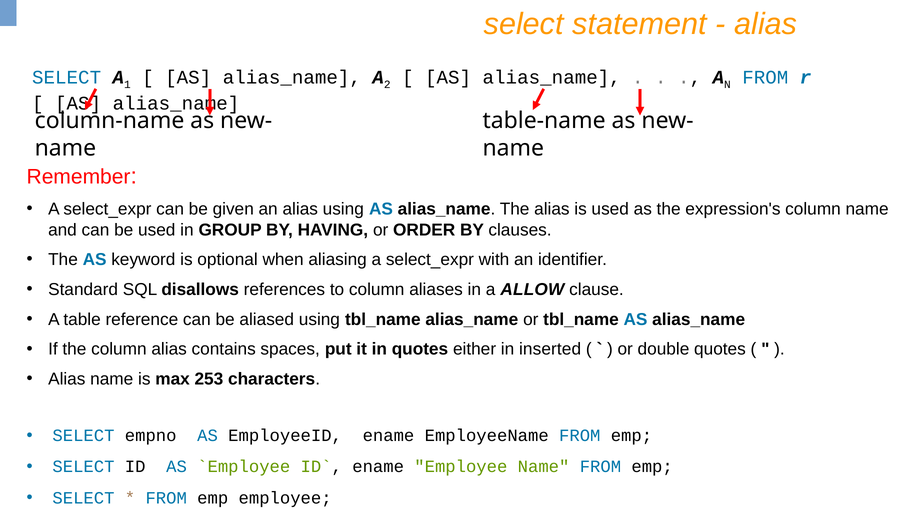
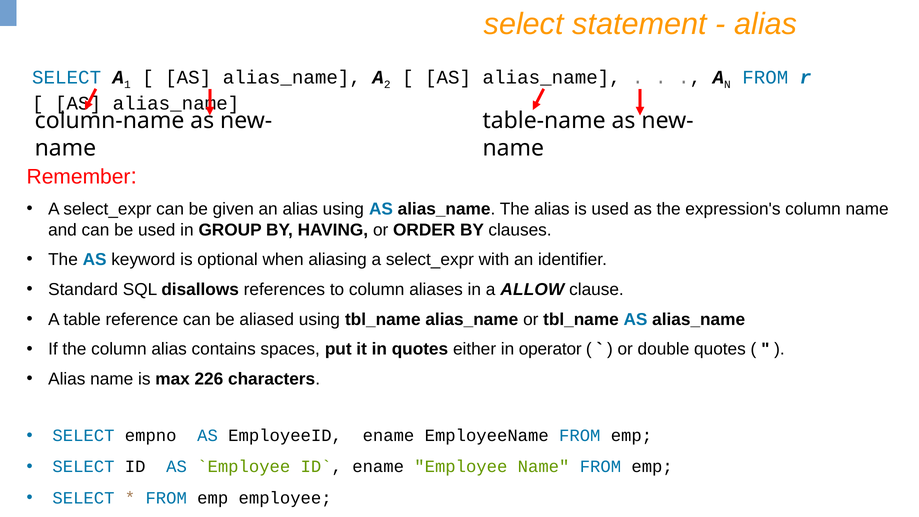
inserted: inserted -> operator
253: 253 -> 226
